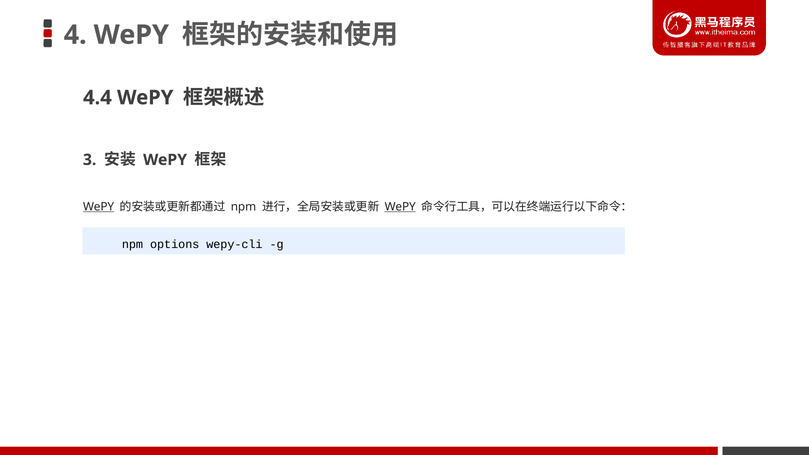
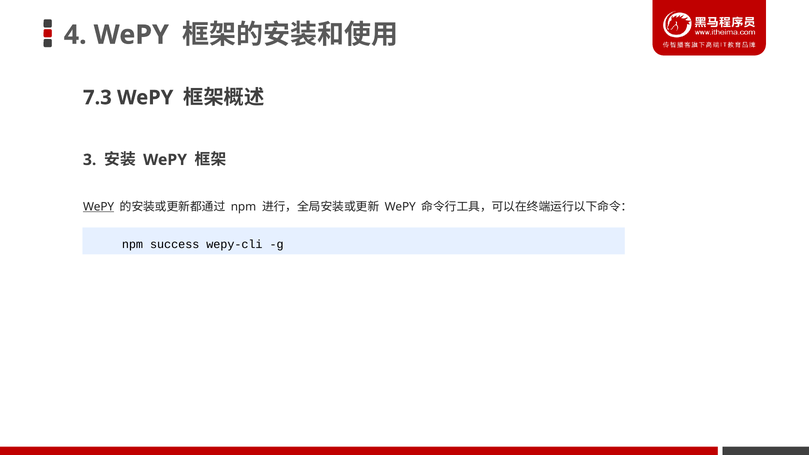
4.4: 4.4 -> 7.3
WePY at (400, 207) underline: present -> none
options: options -> success
